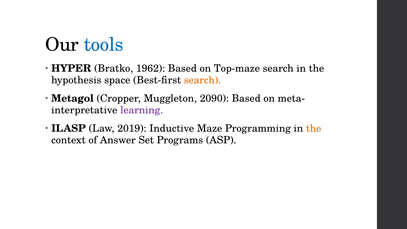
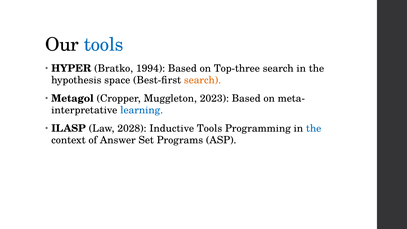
1962: 1962 -> 1994
Top-maze: Top-maze -> Top-three
2090: 2090 -> 2023
learning colour: purple -> blue
2019: 2019 -> 2028
Inductive Maze: Maze -> Tools
the at (314, 128) colour: orange -> blue
